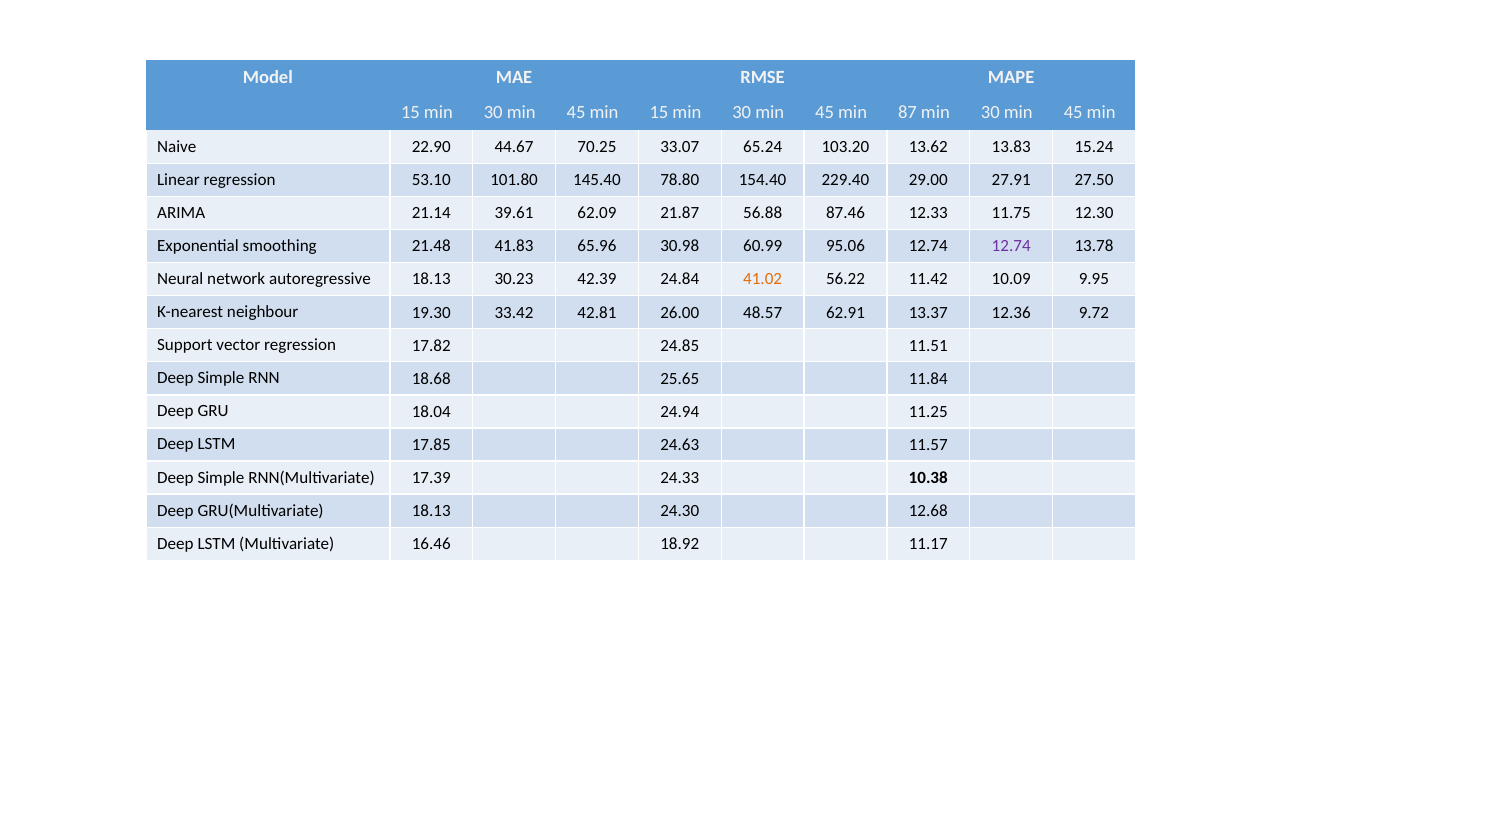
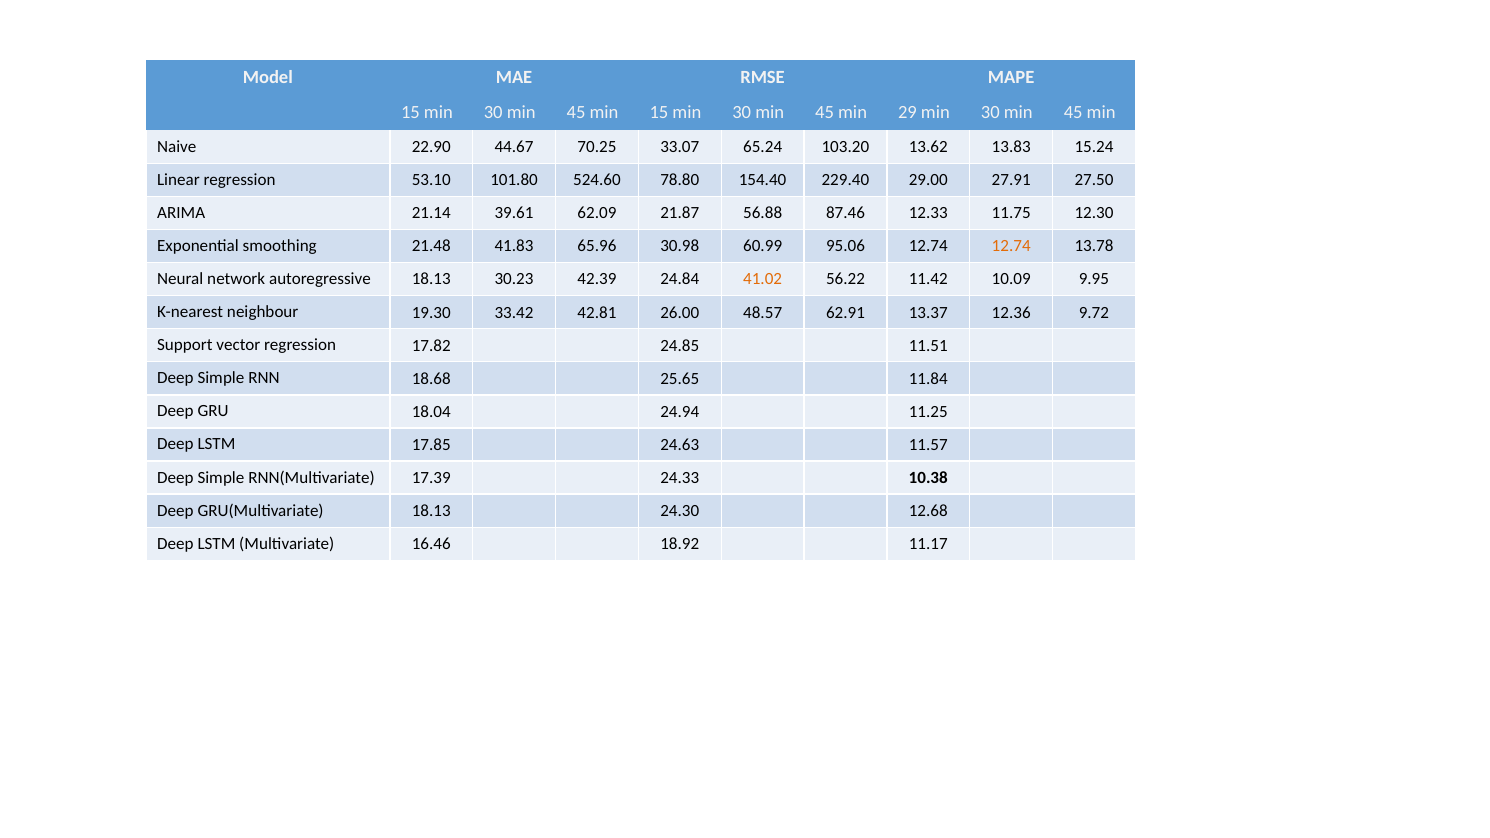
87: 87 -> 29
145.40: 145.40 -> 524.60
12.74 at (1011, 246) colour: purple -> orange
